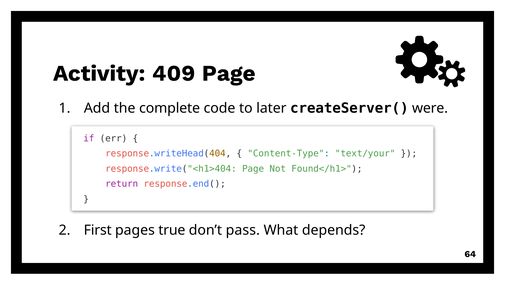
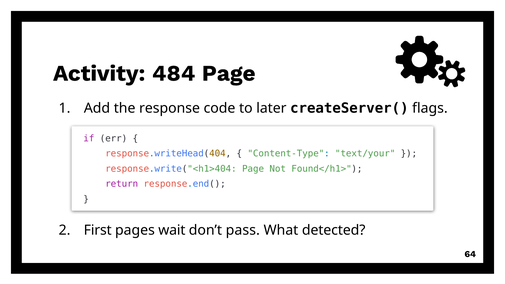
409: 409 -> 484
complete: complete -> response
were: were -> flags
true: true -> wait
depends: depends -> detected
